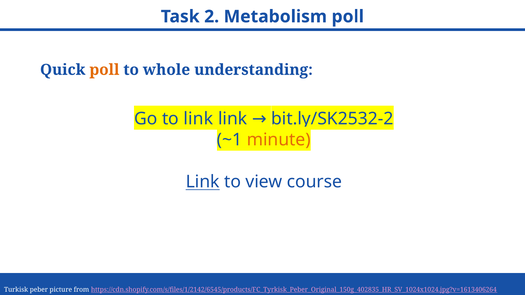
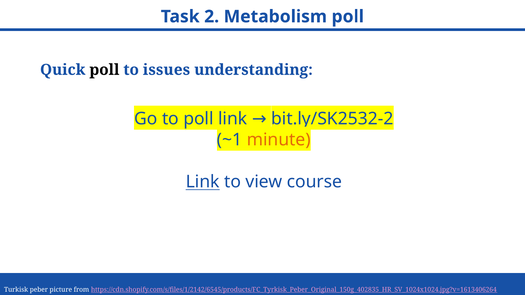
poll at (104, 70) colour: orange -> black
whole: whole -> issues
to link: link -> poll
